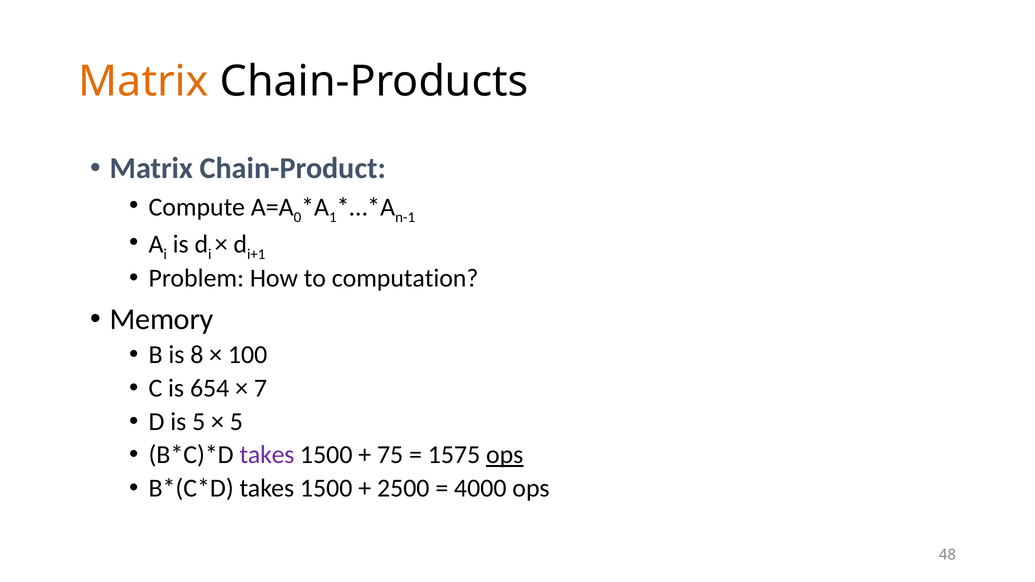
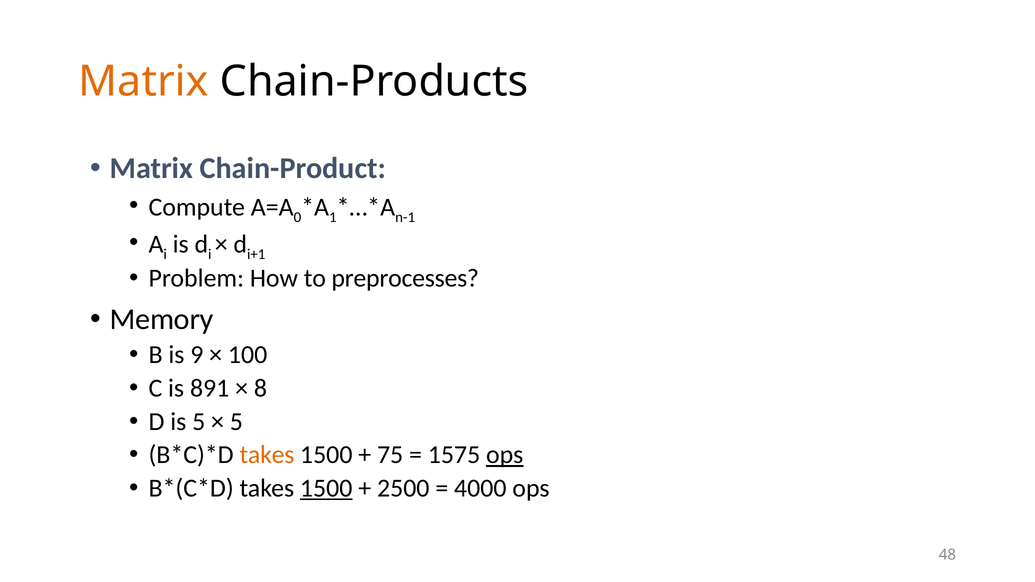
computation: computation -> preprocesses
8: 8 -> 9
654: 654 -> 891
7: 7 -> 8
takes at (267, 455) colour: purple -> orange
1500 at (326, 488) underline: none -> present
